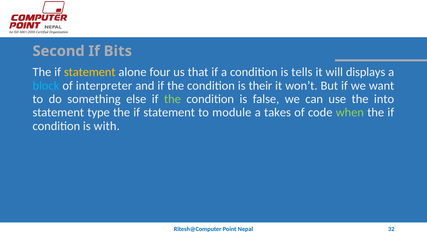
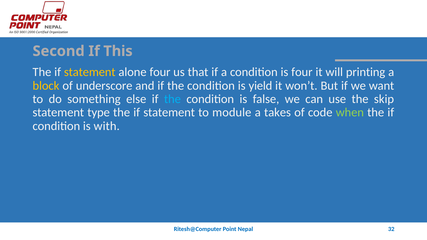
Bits: Bits -> This
is tells: tells -> four
displays: displays -> printing
block colour: light blue -> yellow
interpreter: interpreter -> underscore
their: their -> yield
the at (172, 99) colour: light green -> light blue
into: into -> skip
